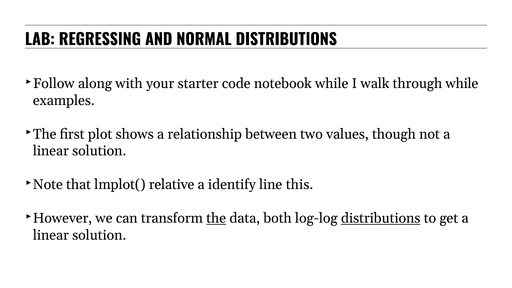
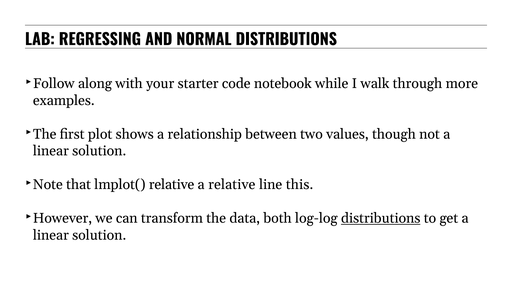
through while: while -> more
a identify: identify -> relative
the at (216, 218) underline: present -> none
